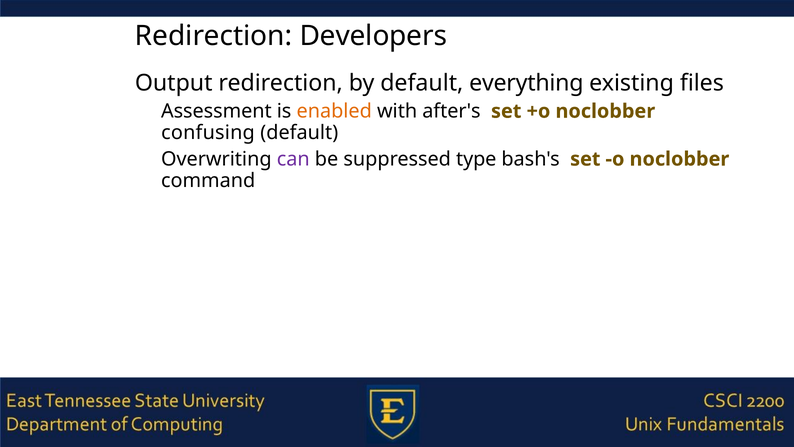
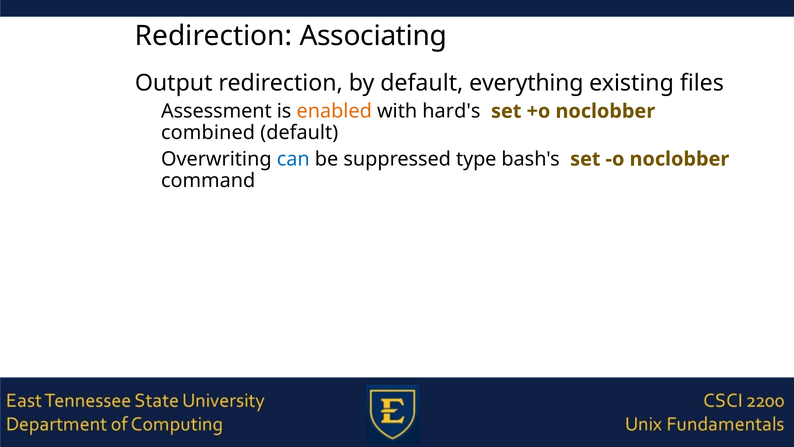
Developers: Developers -> Associating
after's: after's -> hard's
confusing: confusing -> combined
can colour: purple -> blue
